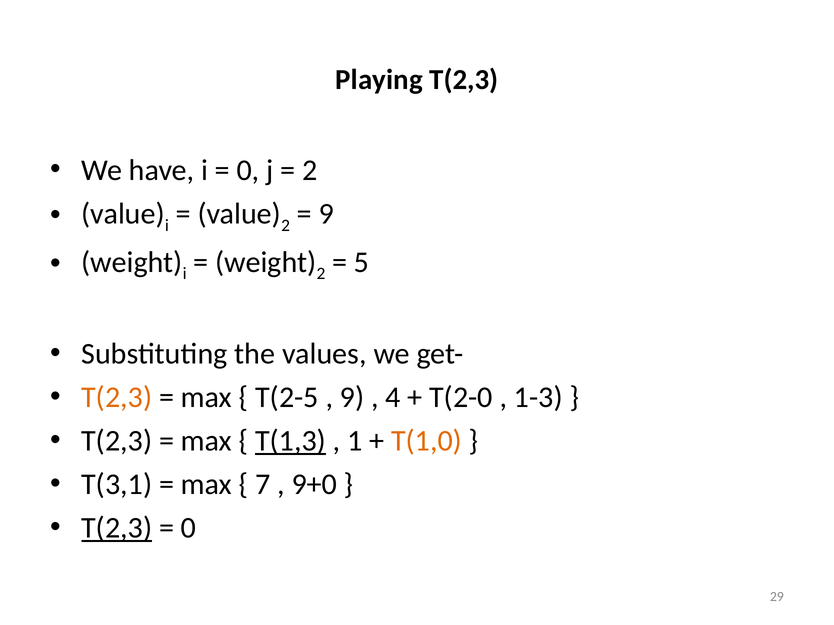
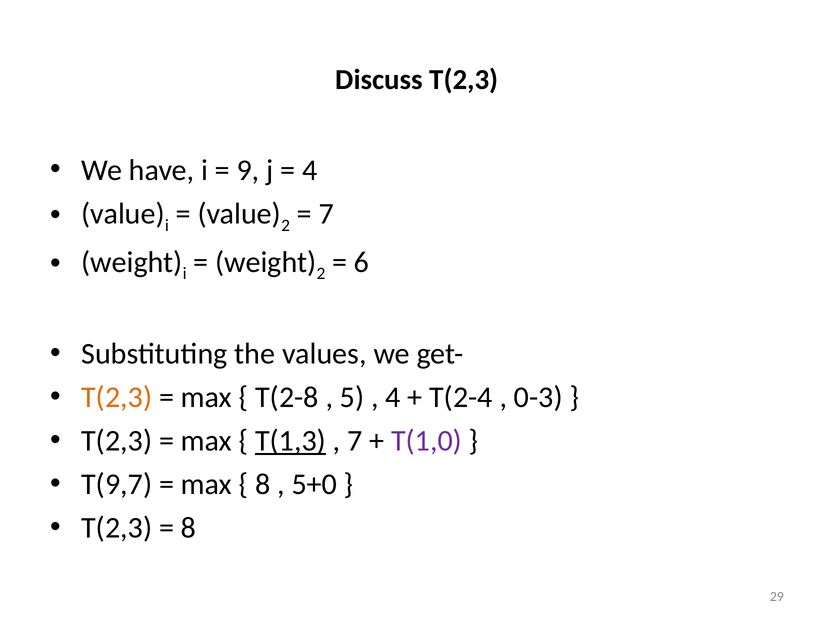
Playing: Playing -> Discuss
0 at (248, 170): 0 -> 9
2 at (310, 170): 2 -> 4
9 at (326, 214): 9 -> 7
5: 5 -> 6
T(2-5: T(2-5 -> T(2-8
9 at (352, 398): 9 -> 5
T(2-0: T(2-0 -> T(2-4
1-3: 1-3 -> 0-3
1 at (355, 441): 1 -> 7
T(1,0 colour: orange -> purple
T(3,1: T(3,1 -> T(9,7
7 at (263, 485): 7 -> 8
9+0: 9+0 -> 5+0
T(2,3 at (117, 528) underline: present -> none
0 at (188, 528): 0 -> 8
